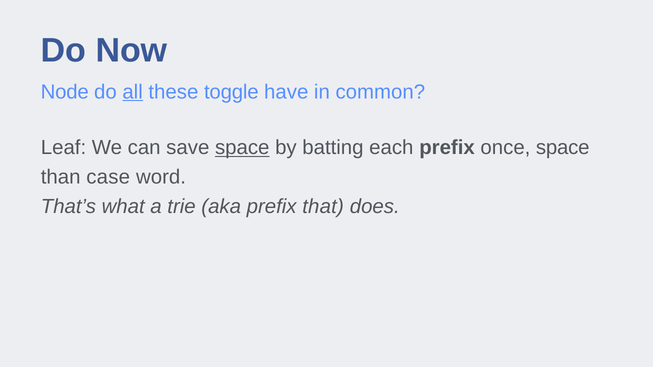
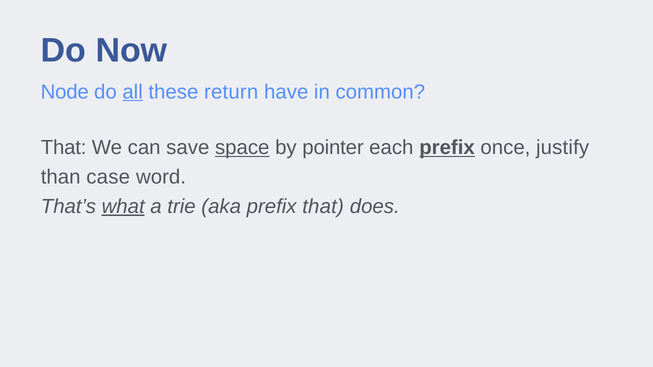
toggle: toggle -> return
Leaf at (63, 148): Leaf -> That
batting: batting -> pointer
prefix at (447, 148) underline: none -> present
once space: space -> justify
what underline: none -> present
